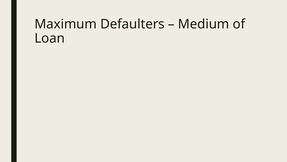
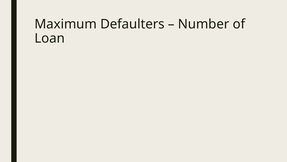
Medium: Medium -> Number
